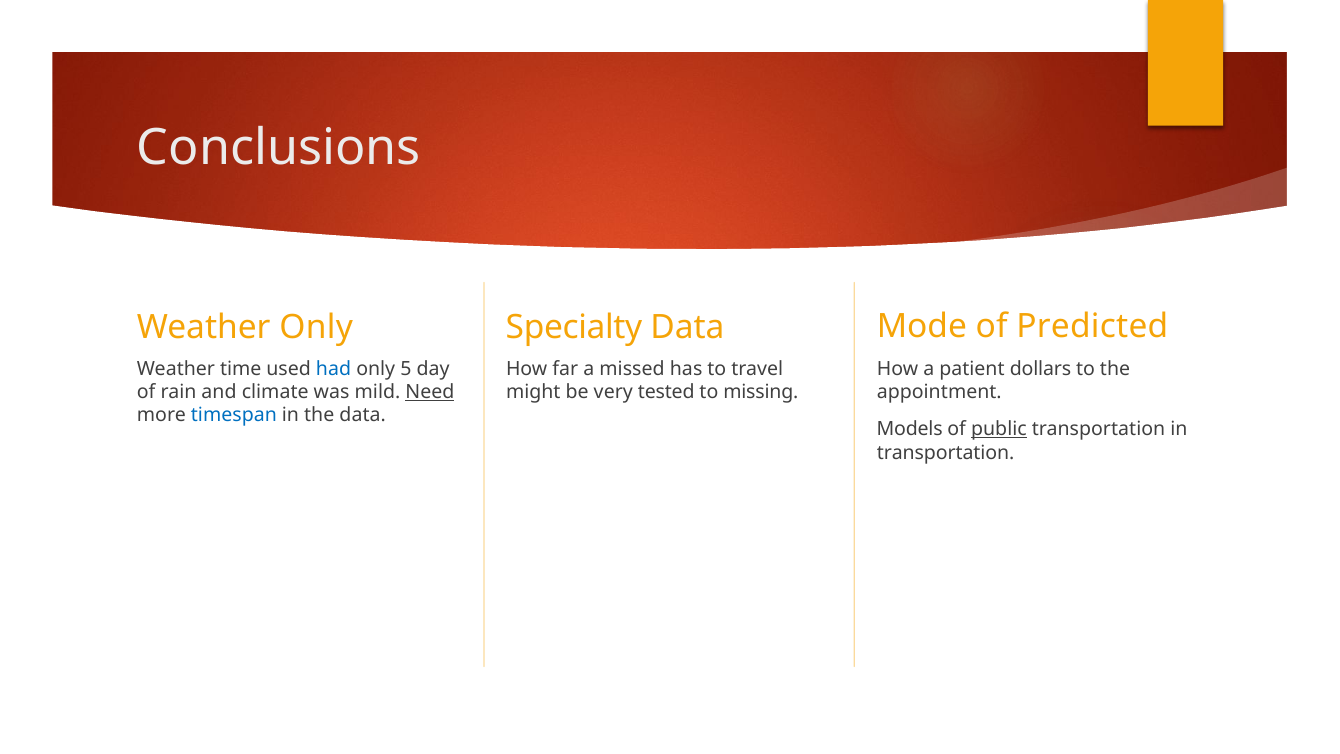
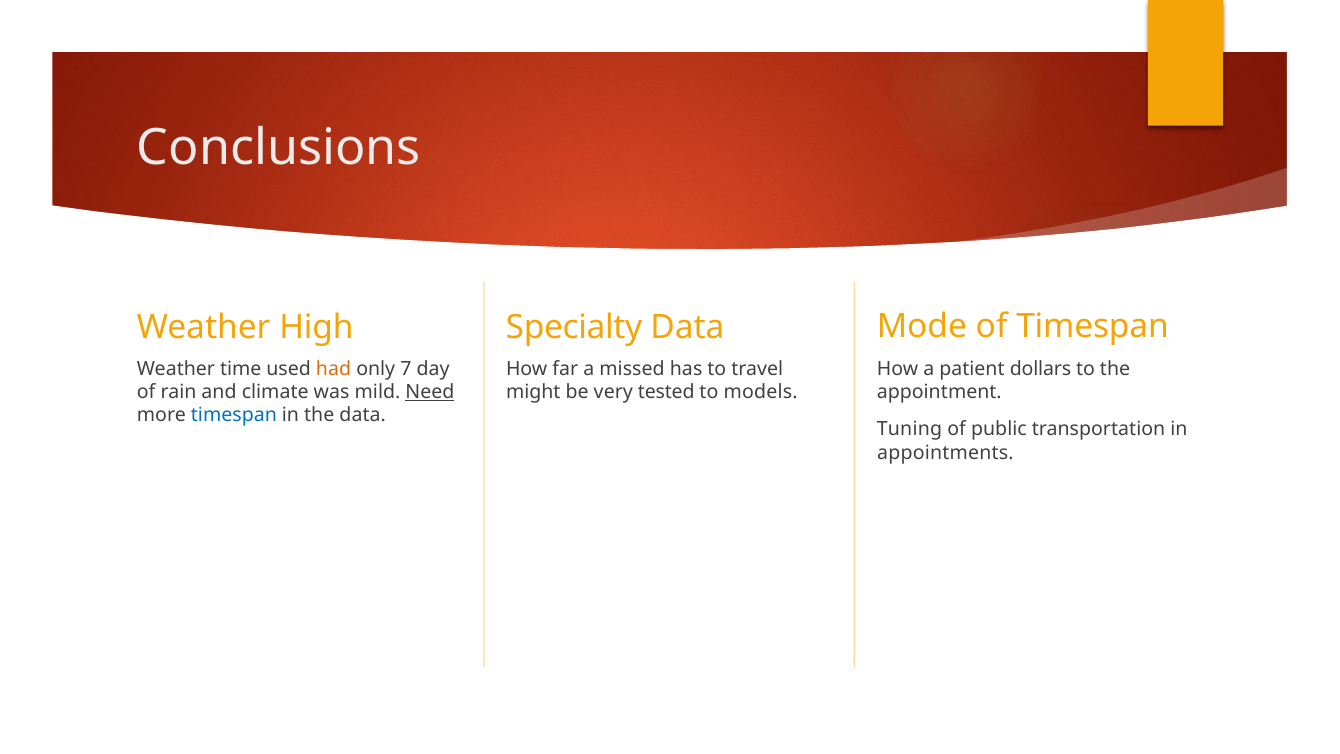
of Predicted: Predicted -> Timespan
Weather Only: Only -> High
had colour: blue -> orange
5: 5 -> 7
missing: missing -> models
Models: Models -> Tuning
public underline: present -> none
transportation at (946, 453): transportation -> appointments
